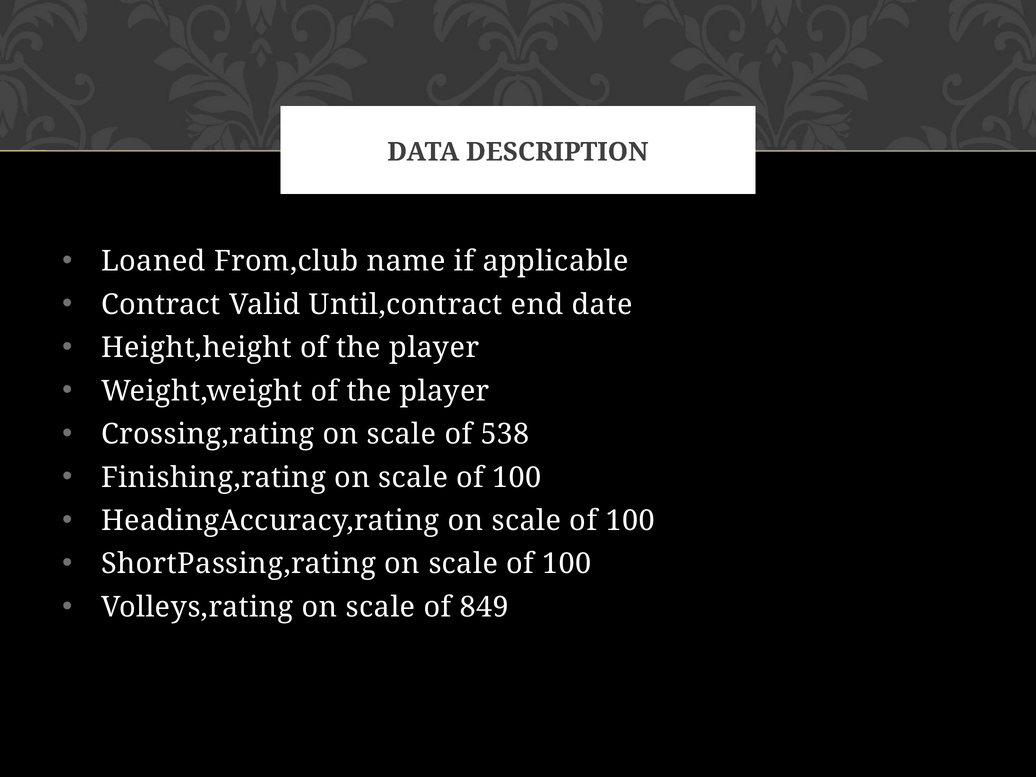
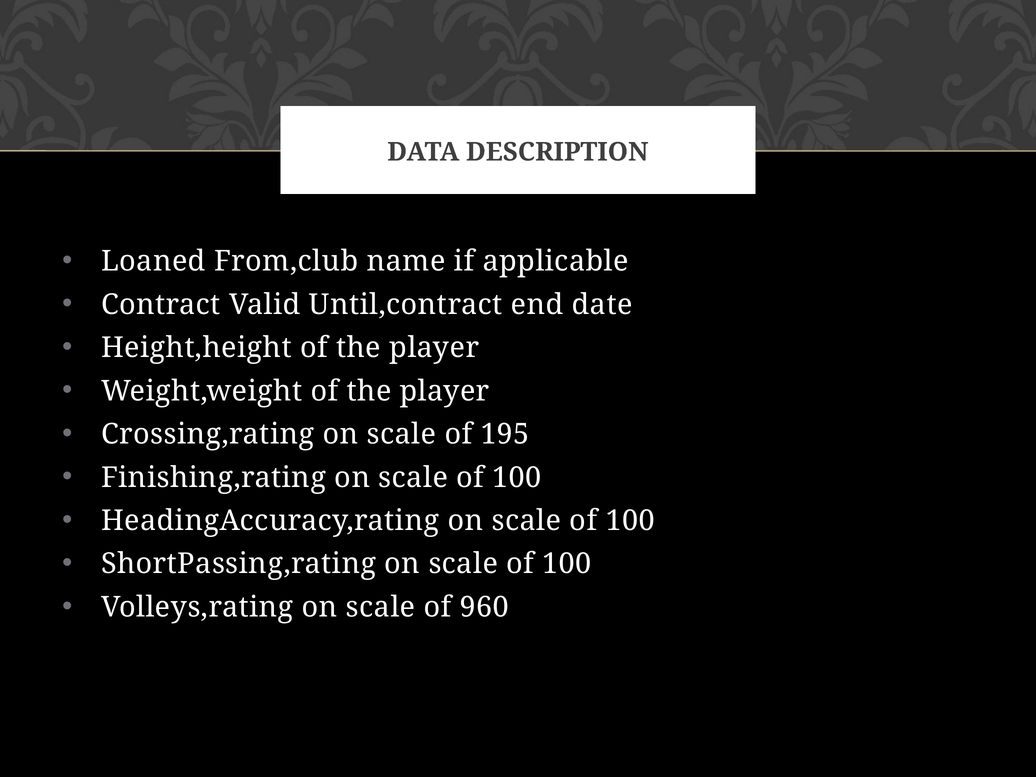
538: 538 -> 195
849: 849 -> 960
